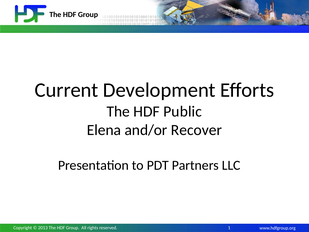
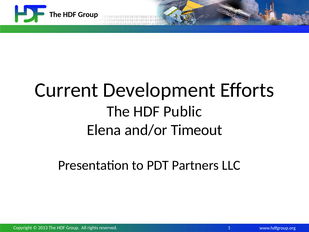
Recover: Recover -> Timeout
